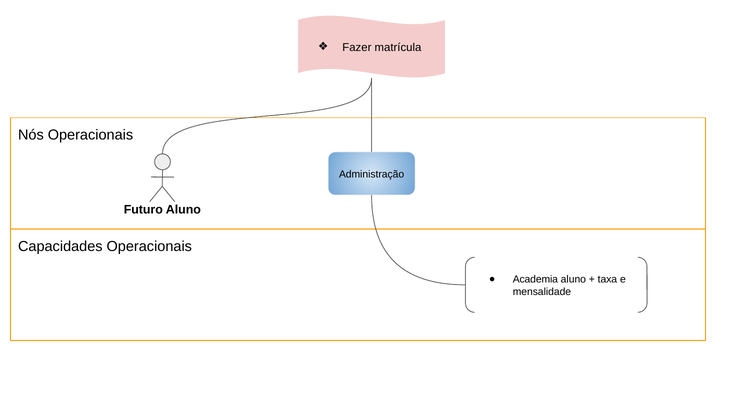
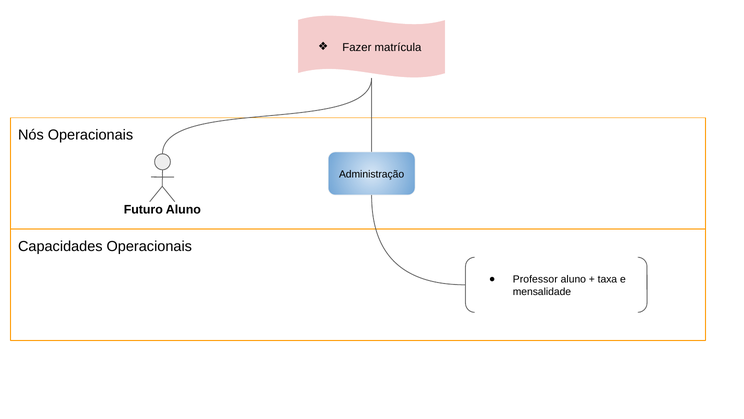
Academia: Academia -> Professor
